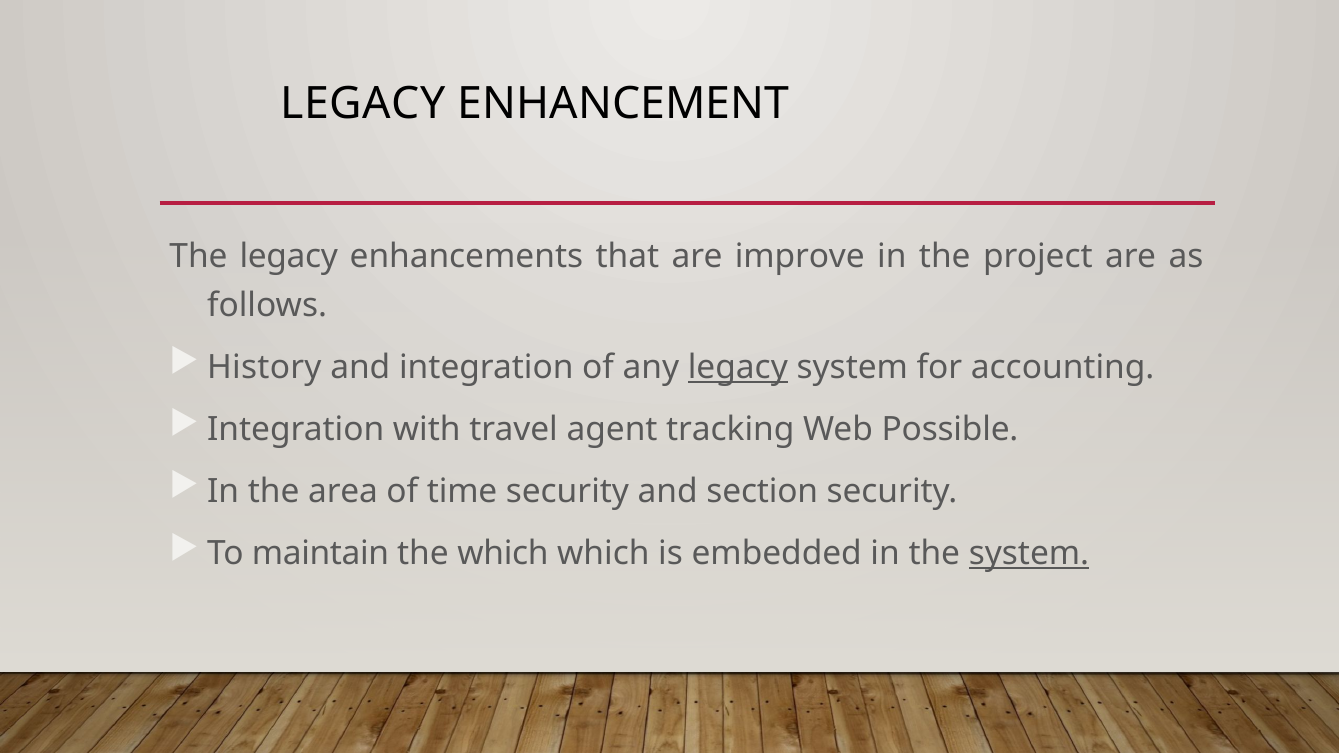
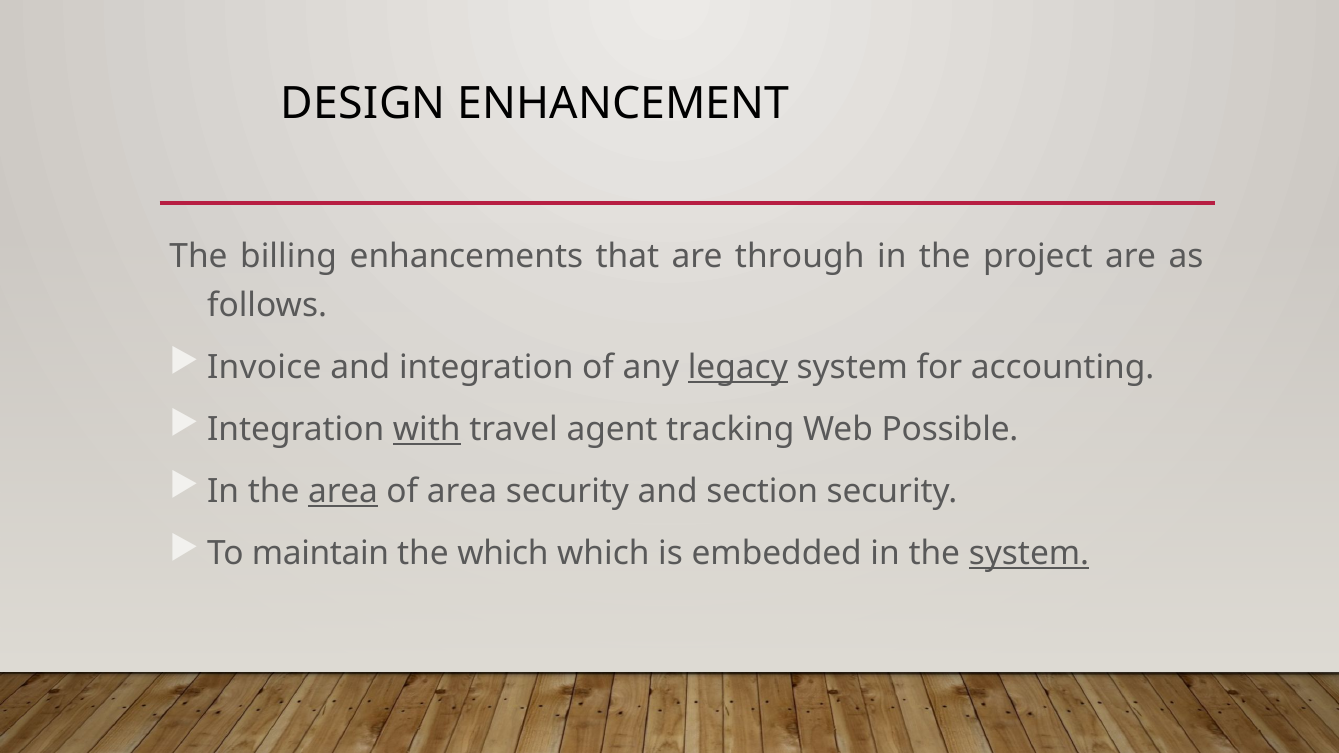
LEGACY at (363, 104): LEGACY -> DESIGN
The legacy: legacy -> billing
improve: improve -> through
History: History -> Invoice
with underline: none -> present
area at (343, 492) underline: none -> present
of time: time -> area
